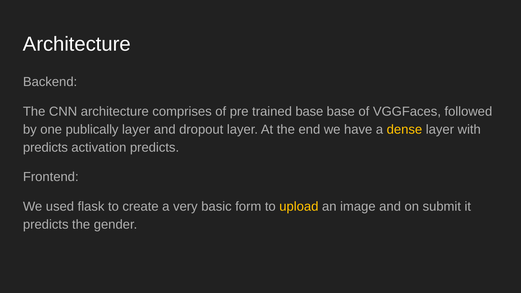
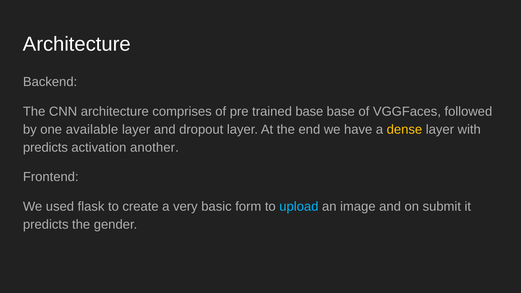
publically: publically -> available
activation predicts: predicts -> another
upload colour: yellow -> light blue
